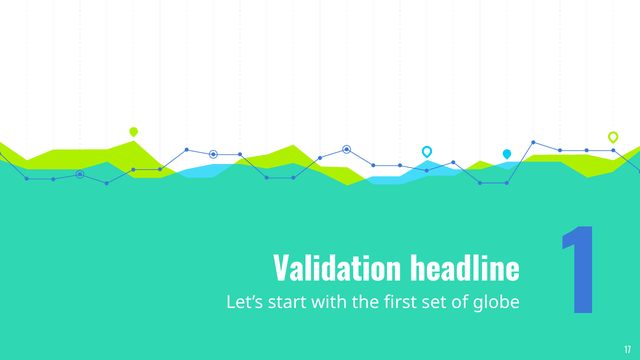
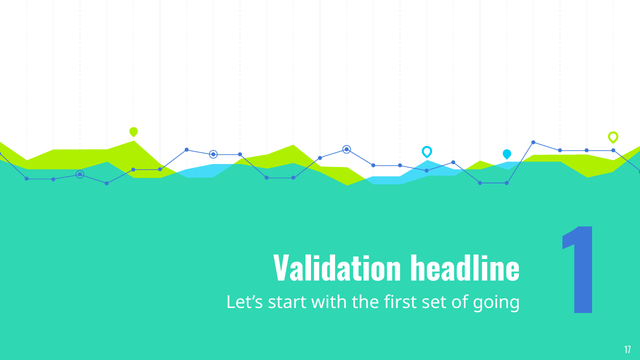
globe: globe -> going
